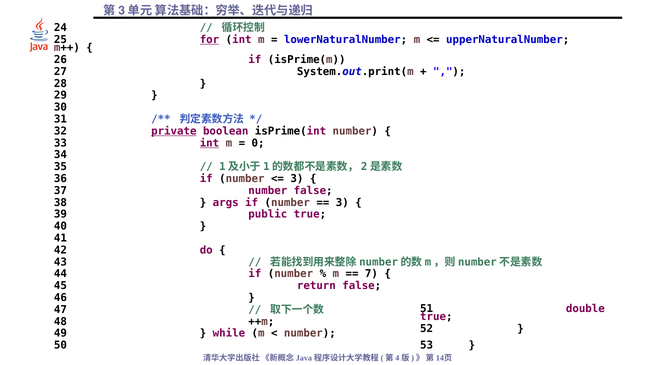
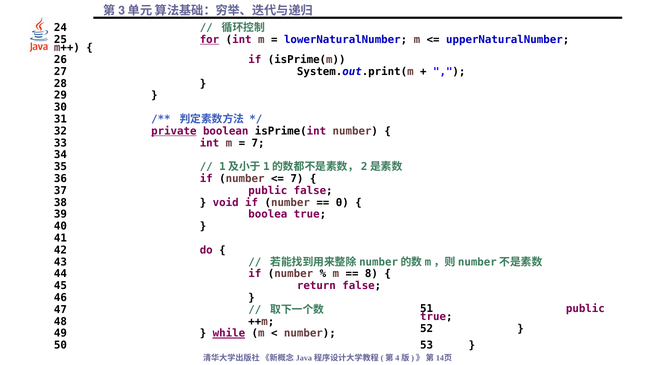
int at (209, 143) underline: present -> none
0 at (258, 143): 0 -> 7
3 at (297, 178): 3 -> 7
37 number: number -> public
args: args -> void
3 at (342, 202): 3 -> 0
public: public -> boolea
7: 7 -> 8
51 double: double -> public
while underline: none -> present
